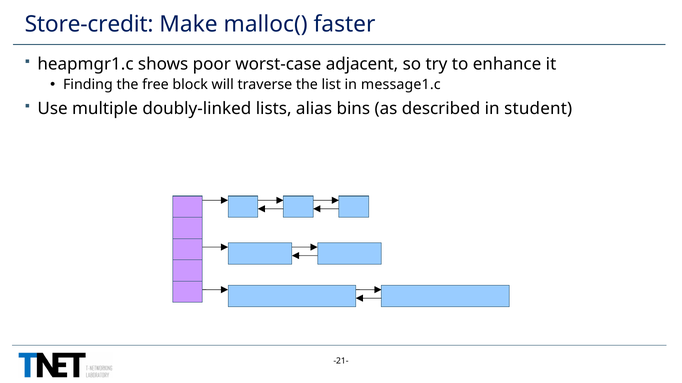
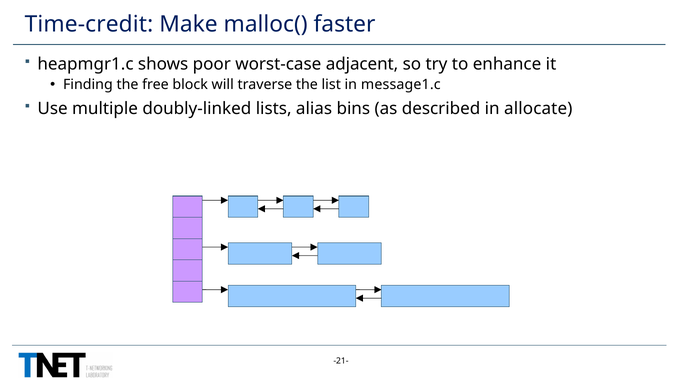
Store-credit: Store-credit -> Time-credit
student: student -> allocate
